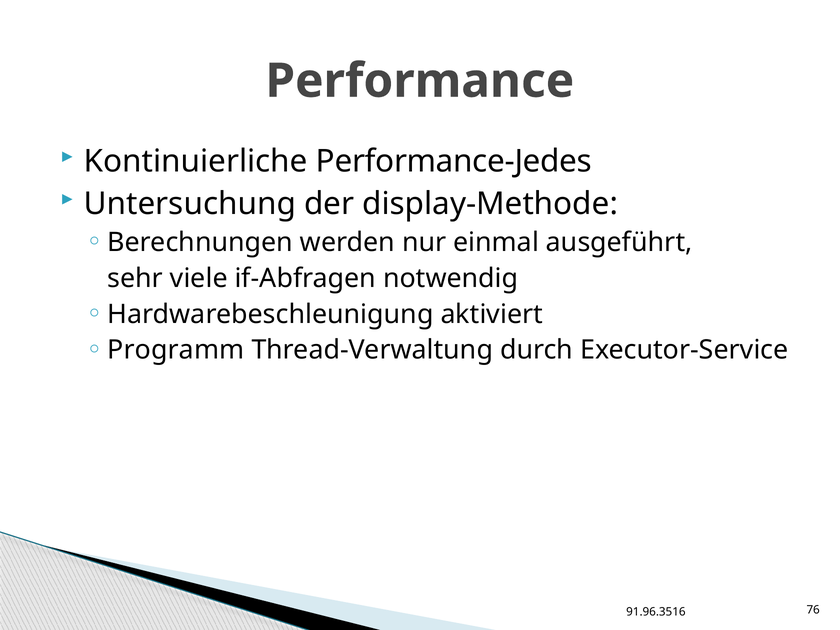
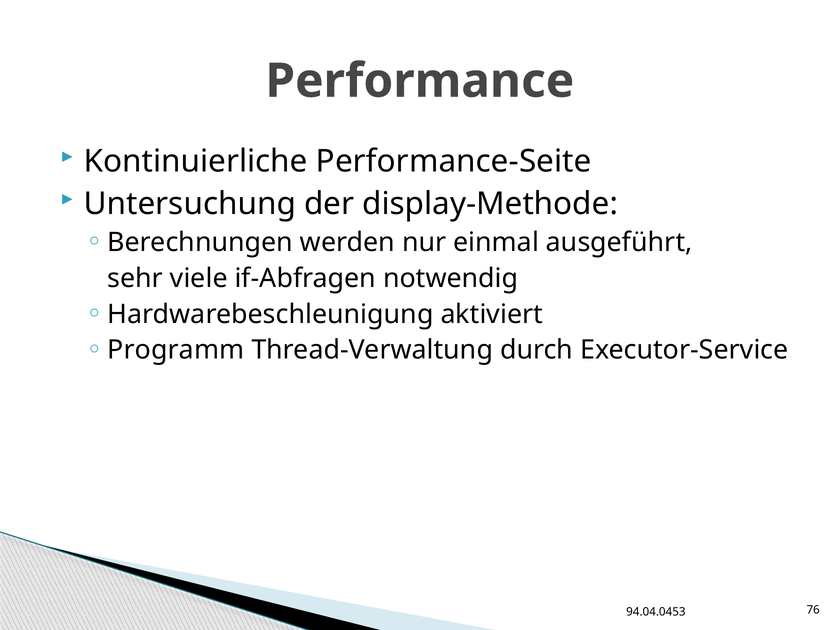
Performance-Jedes: Performance-Jedes -> Performance-Seite
91.96.3516: 91.96.3516 -> 94.04.0453
